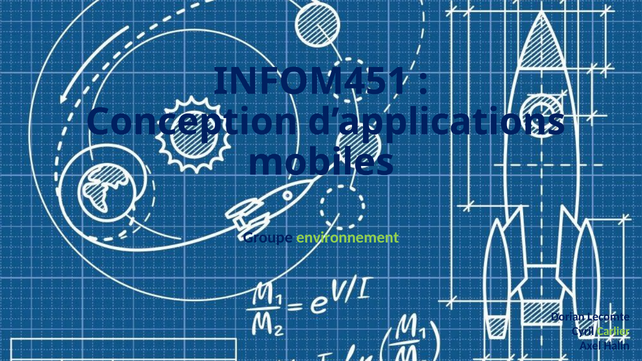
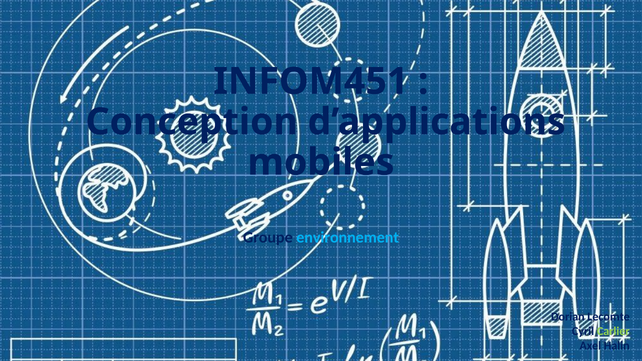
environnement colour: light green -> light blue
